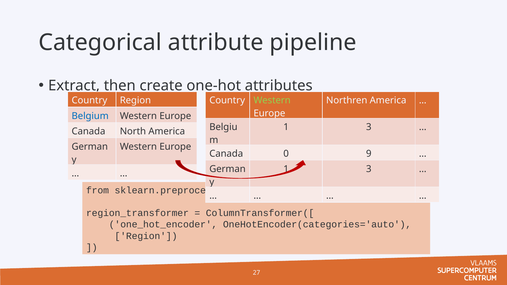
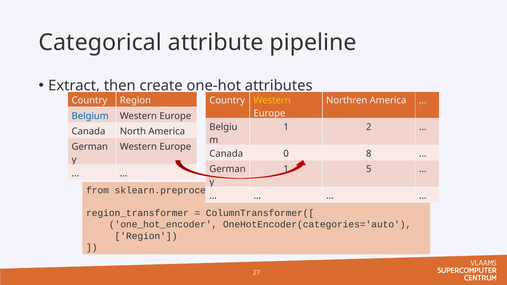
Western at (272, 101) colour: light green -> yellow
3 at (369, 127): 3 -> 2
9: 9 -> 8
3 at (369, 169): 3 -> 5
